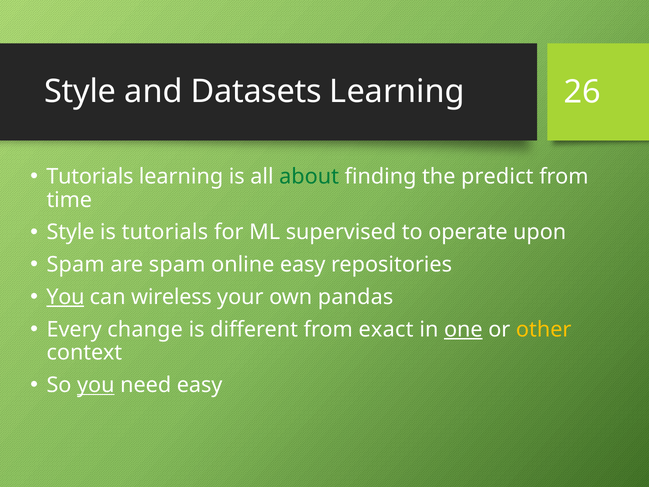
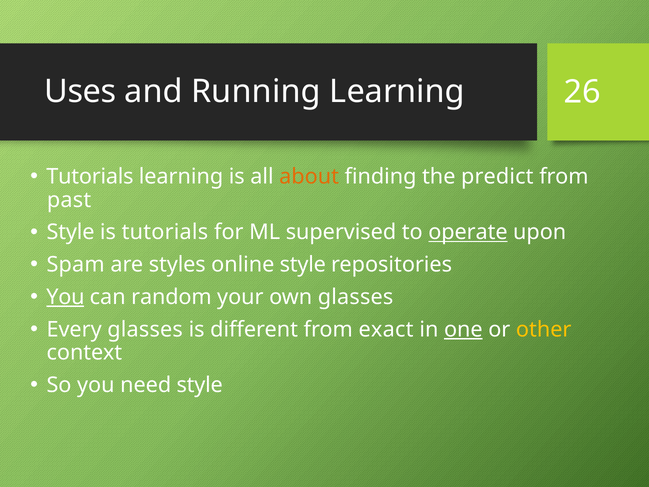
Style at (80, 92): Style -> Uses
Datasets: Datasets -> Running
about colour: green -> orange
time: time -> past
operate underline: none -> present
are spam: spam -> styles
online easy: easy -> style
wireless: wireless -> random
own pandas: pandas -> glasses
Every change: change -> glasses
you at (96, 385) underline: present -> none
need easy: easy -> style
